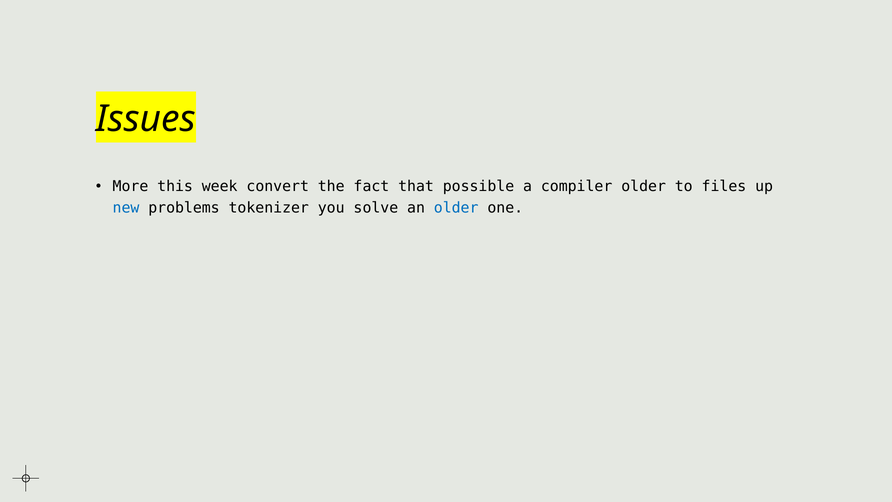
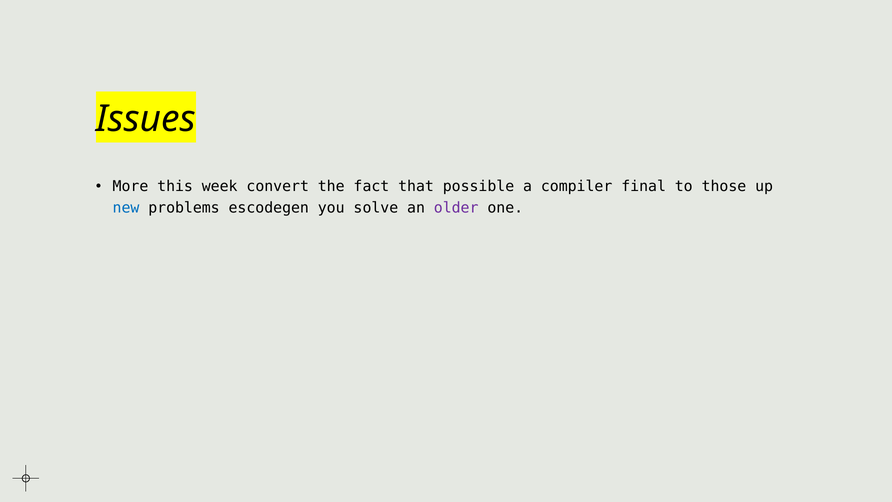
compiler older: older -> final
files: files -> those
tokenizer: tokenizer -> escodegen
older at (456, 208) colour: blue -> purple
